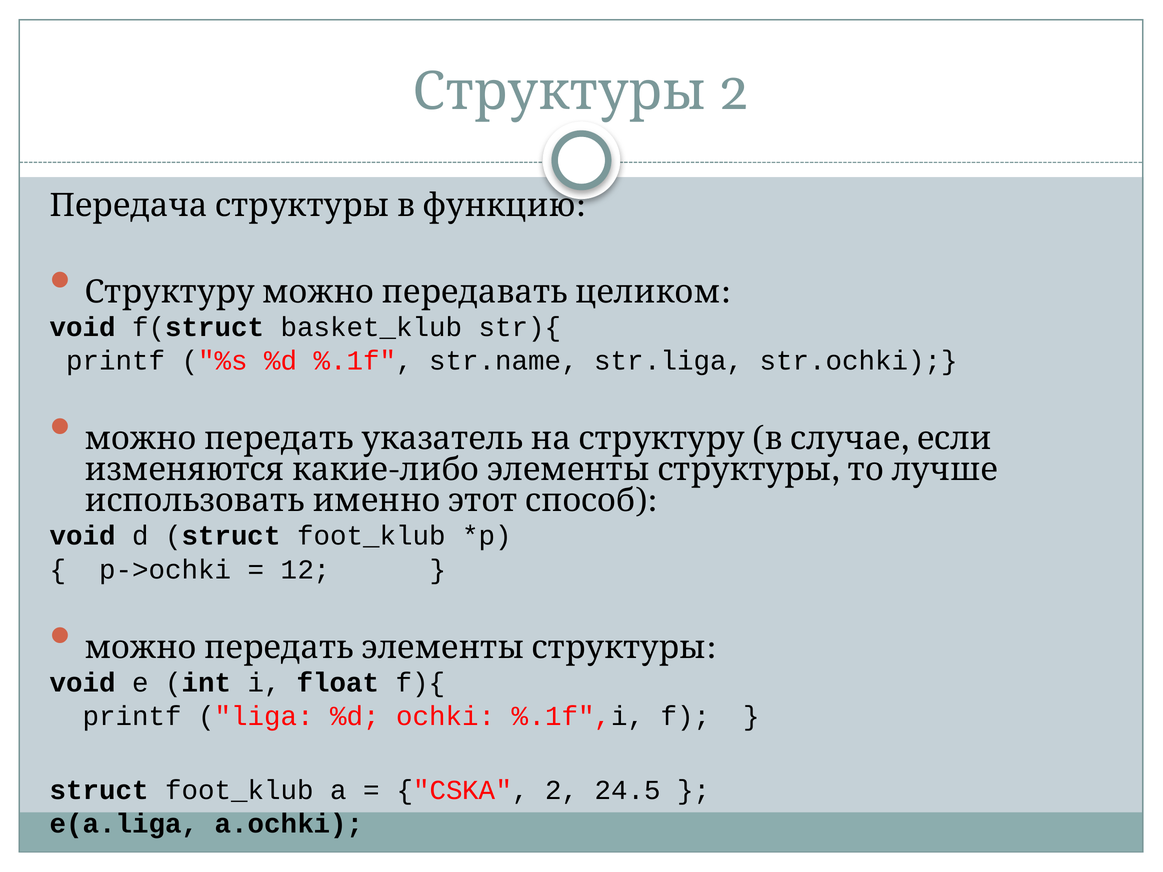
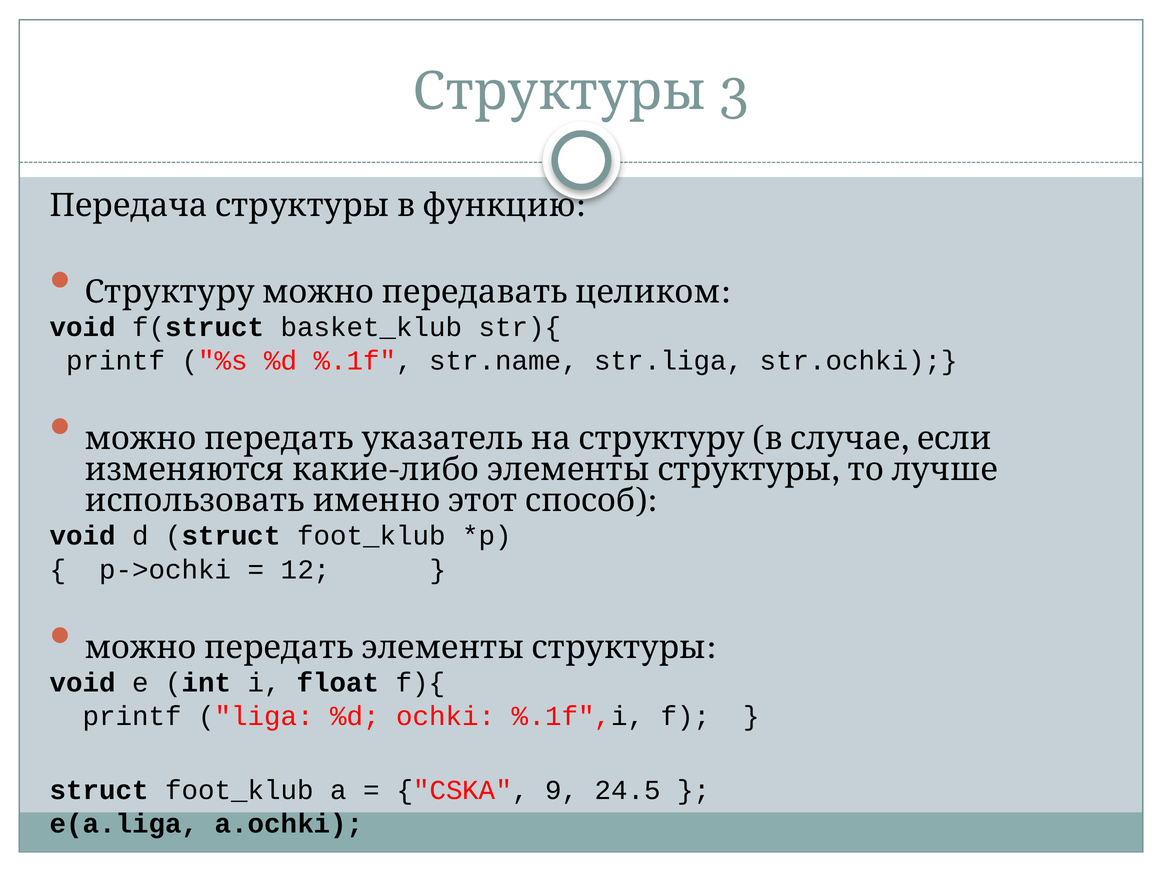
Структуры 2: 2 -> 3
CSKA 2: 2 -> 9
